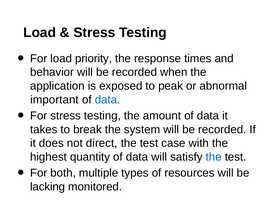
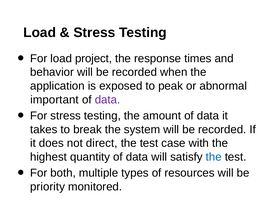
priority: priority -> project
data at (107, 99) colour: blue -> purple
lacking: lacking -> priority
